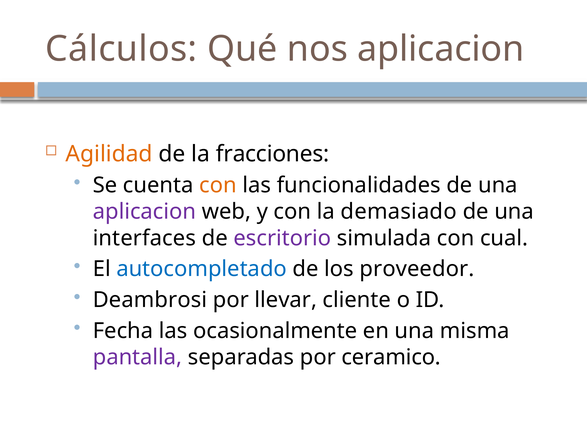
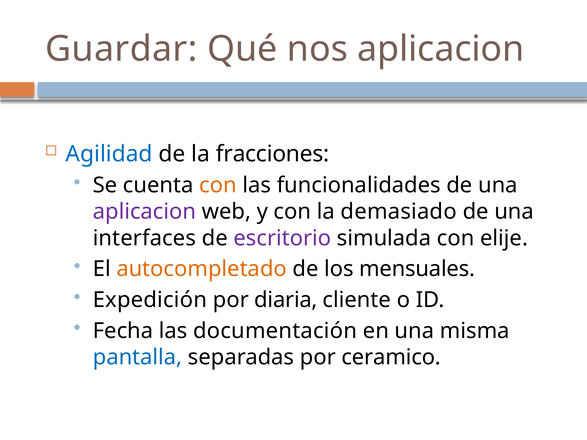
Cálculos: Cálculos -> Guardar
Agilidad colour: orange -> blue
cual: cual -> elije
autocompletado colour: blue -> orange
proveedor: proveedor -> mensuales
Deambrosi: Deambrosi -> Expedición
llevar: llevar -> diaria
ocasionalmente: ocasionalmente -> documentación
pantalla colour: purple -> blue
